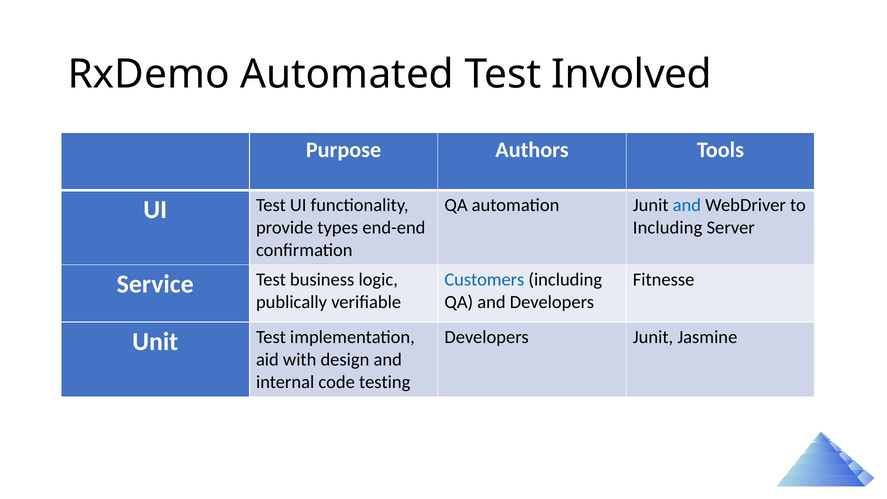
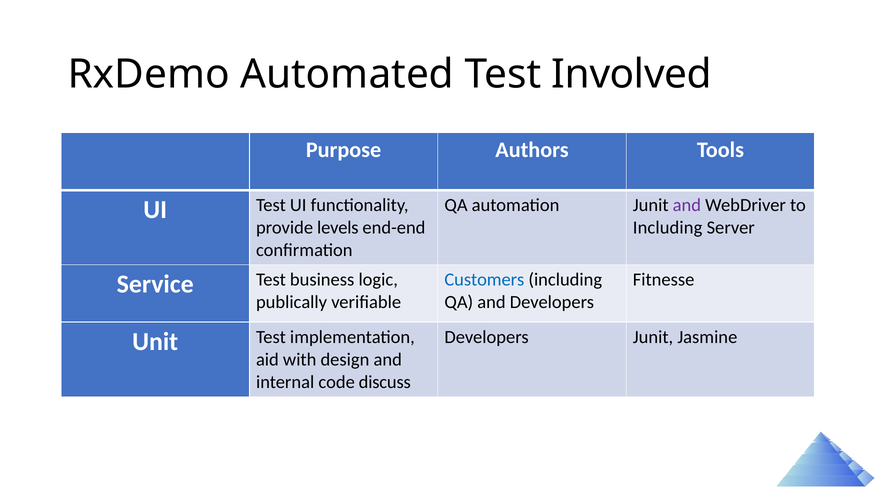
and at (687, 205) colour: blue -> purple
types: types -> levels
testing: testing -> discuss
